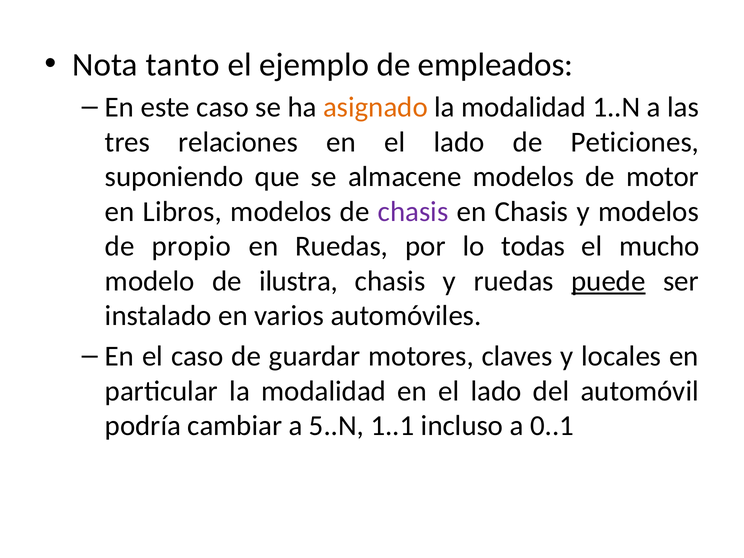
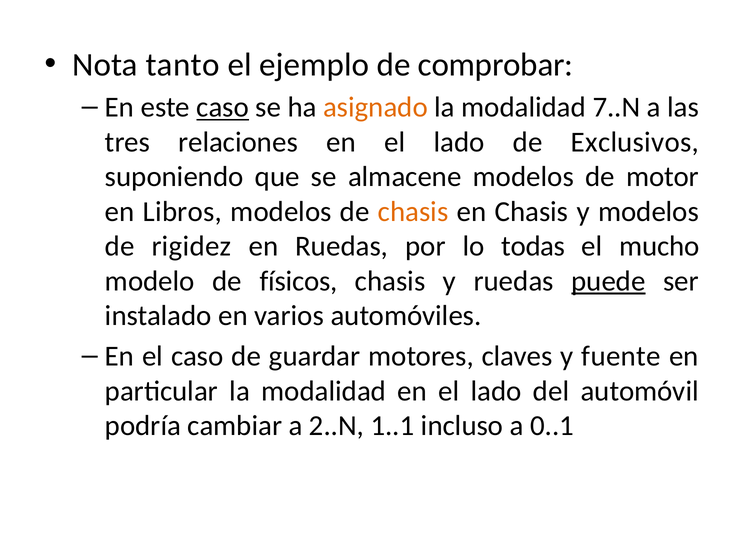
empleados: empleados -> comprobar
caso at (223, 107) underline: none -> present
1..N: 1..N -> 7..N
Peticiones: Peticiones -> Exclusivos
chasis at (413, 212) colour: purple -> orange
propio: propio -> rigidez
ilustra: ilustra -> físicos
locales: locales -> fuente
5..N: 5..N -> 2..N
